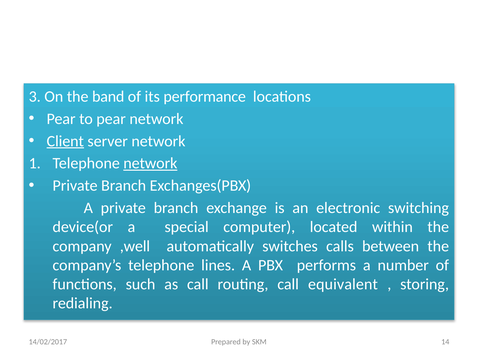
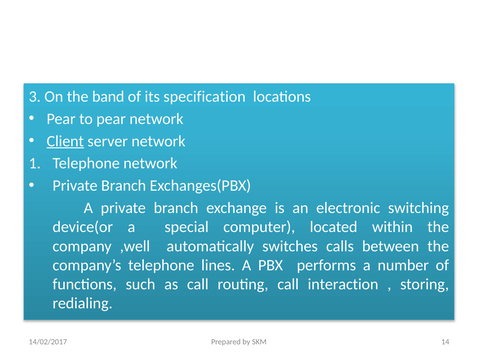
performance: performance -> specification
network at (150, 164) underline: present -> none
equivalent: equivalent -> interaction
